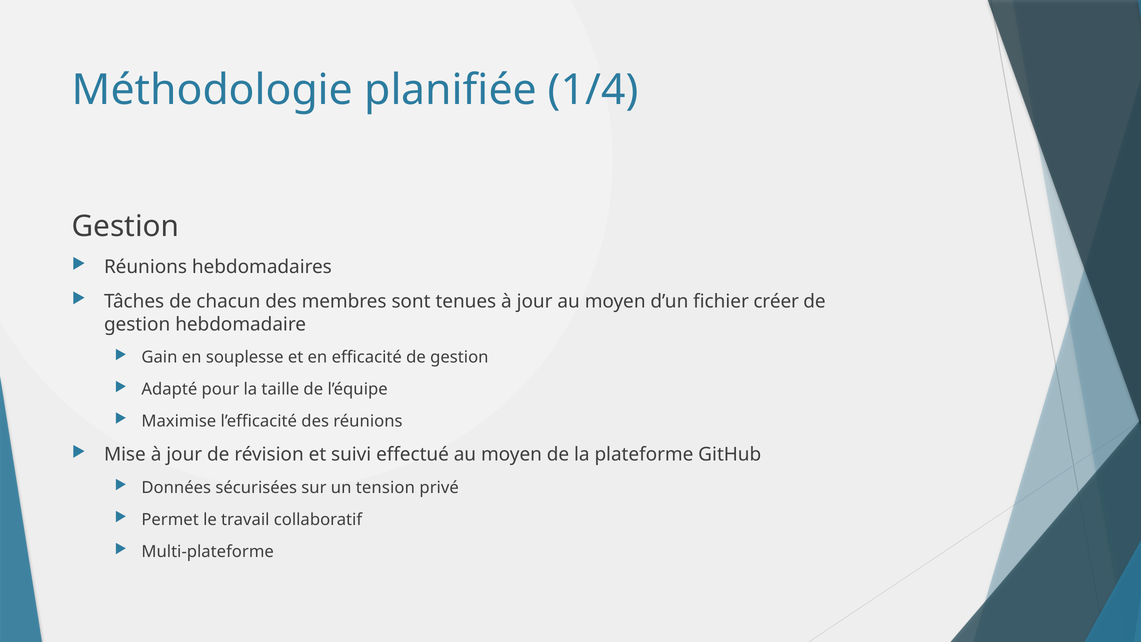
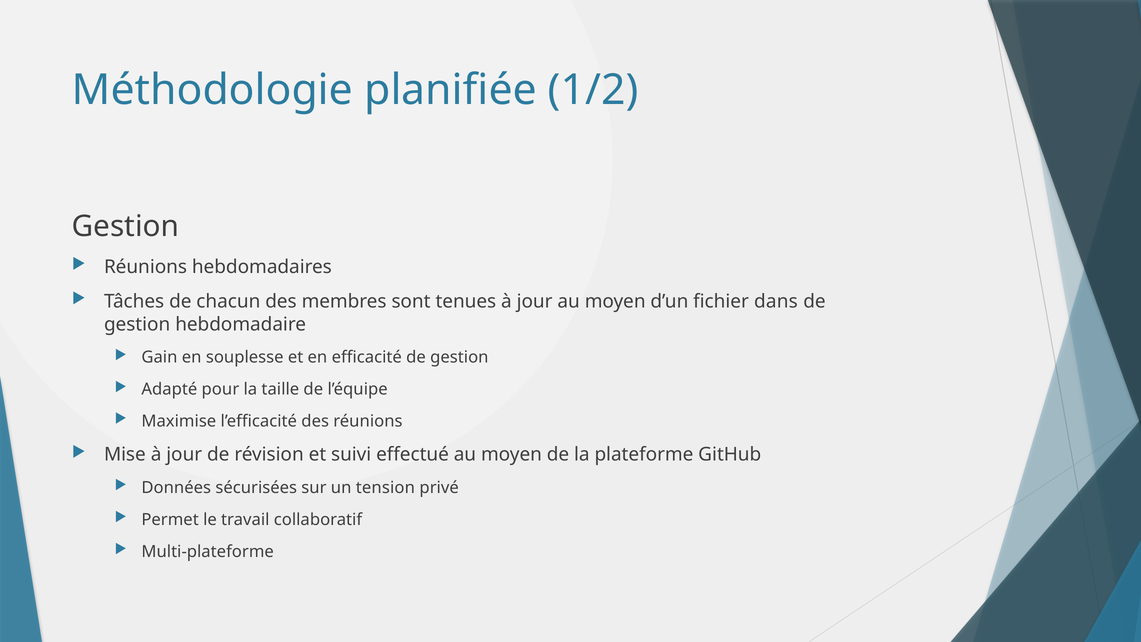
1/4: 1/4 -> 1/2
créer: créer -> dans
